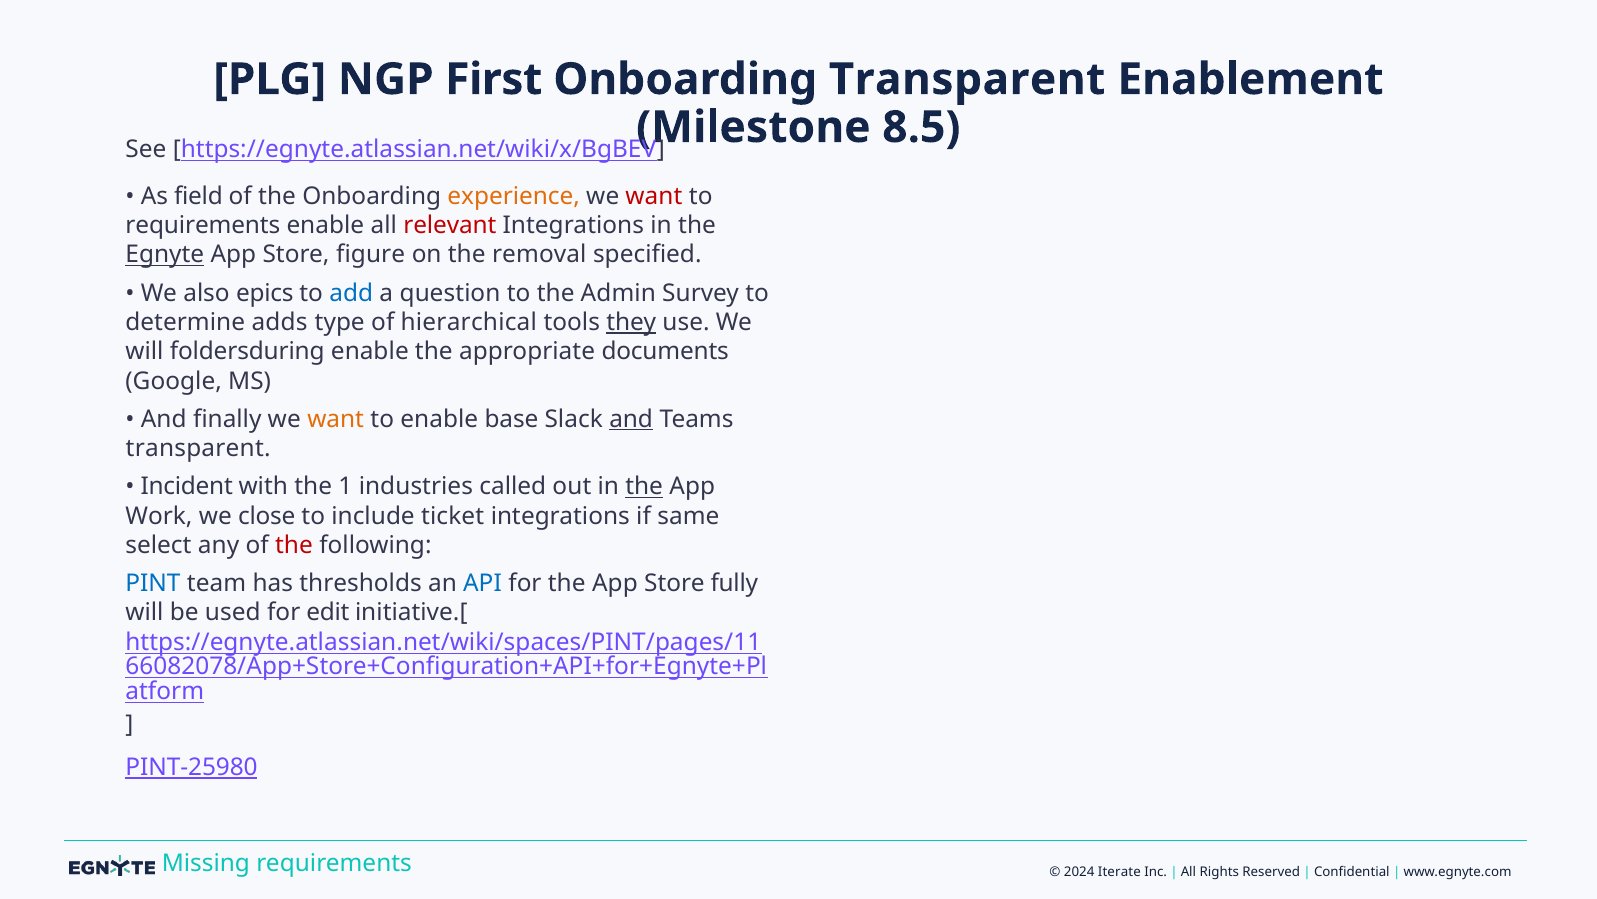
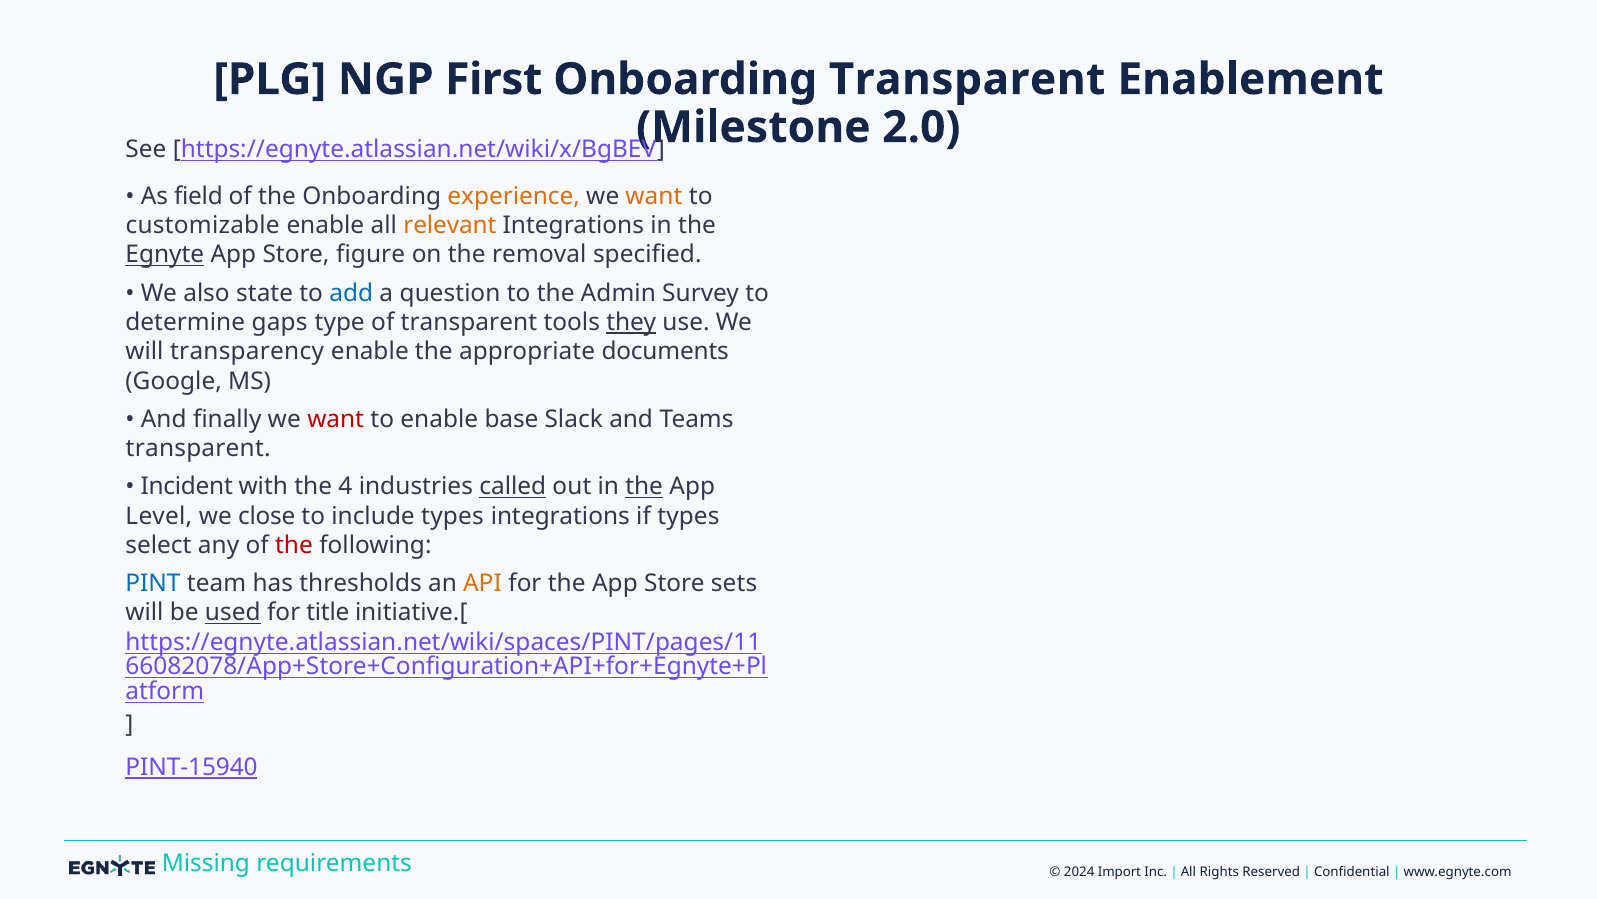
8.5: 8.5 -> 2.0
want at (654, 196) colour: red -> orange
requirements at (203, 225): requirements -> customizable
relevant colour: red -> orange
epics: epics -> state
adds: adds -> gaps
of hierarchical: hierarchical -> transparent
foldersduring: foldersduring -> transparency
want at (336, 419) colour: orange -> red
and at (631, 419) underline: present -> none
1: 1 -> 4
called underline: none -> present
Work: Work -> Level
include ticket: ticket -> types
if same: same -> types
API colour: blue -> orange
fully: fully -> sets
used underline: none -> present
edit: edit -> title
PINT-25980: PINT-25980 -> PINT-15940
Iterate: Iterate -> Import
